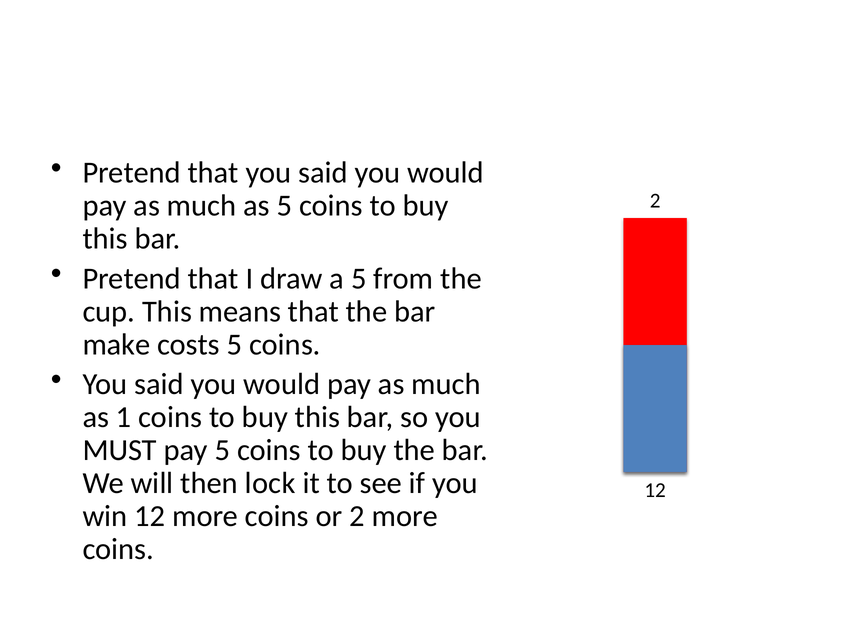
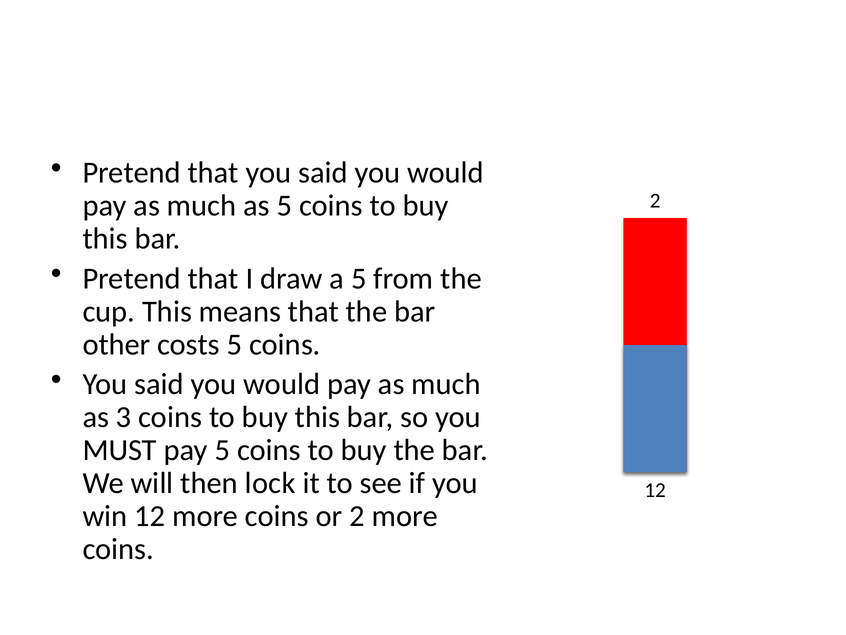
make: make -> other
1: 1 -> 3
